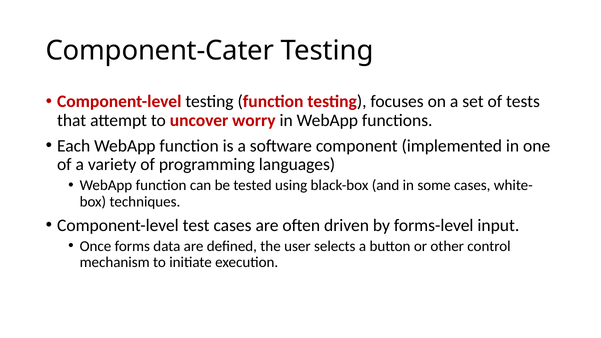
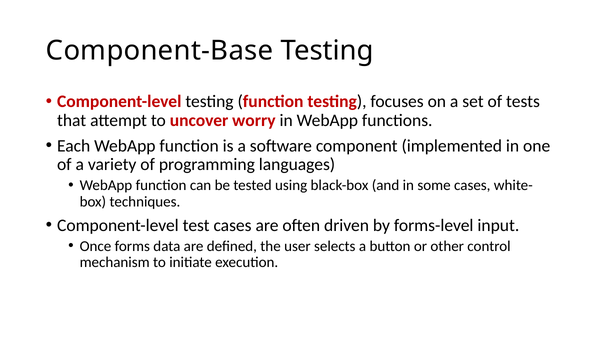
Component-Cater: Component-Cater -> Component-Base
